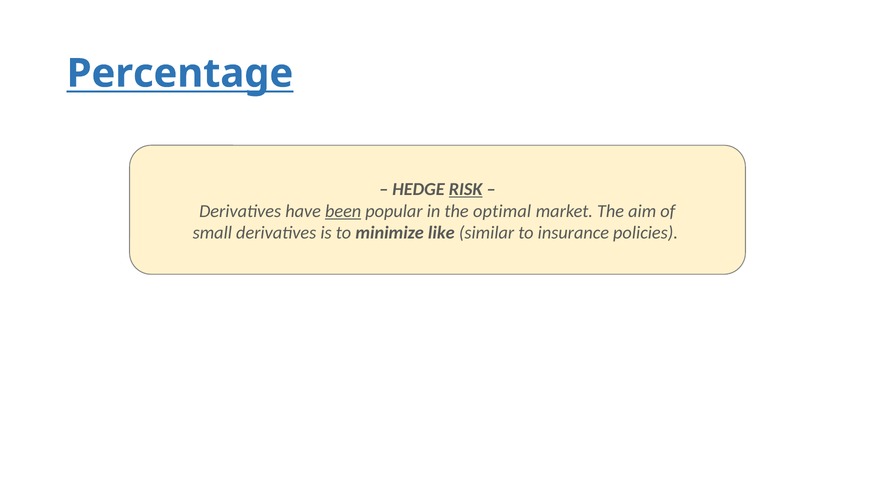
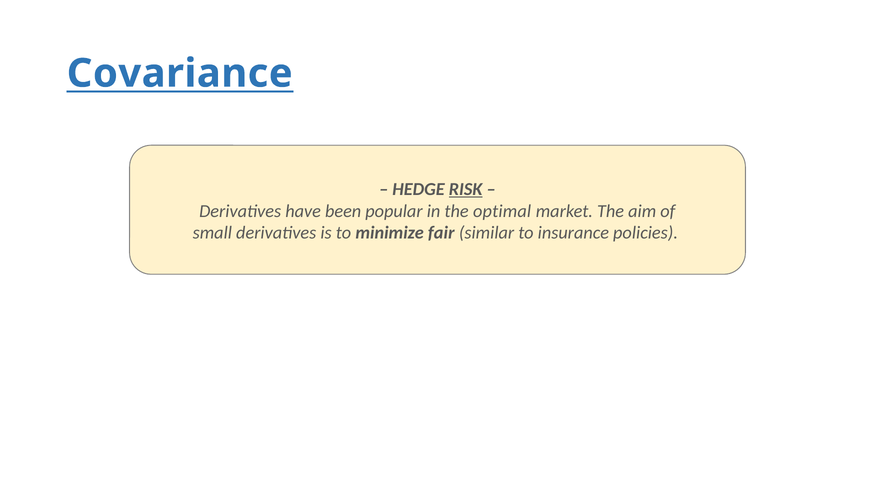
Percentage: Percentage -> Covariance
been underline: present -> none
like: like -> fair
